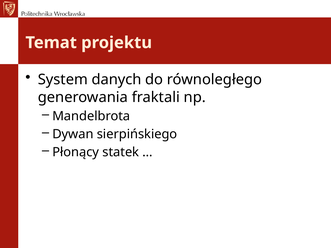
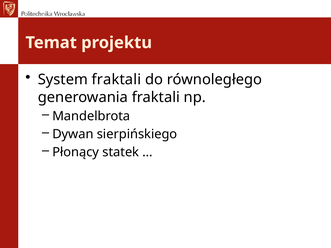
System danych: danych -> fraktali
